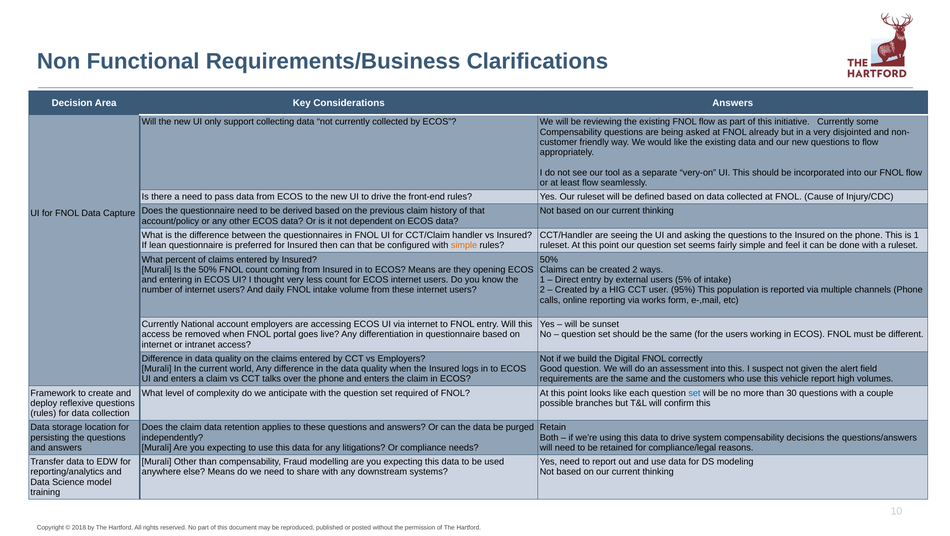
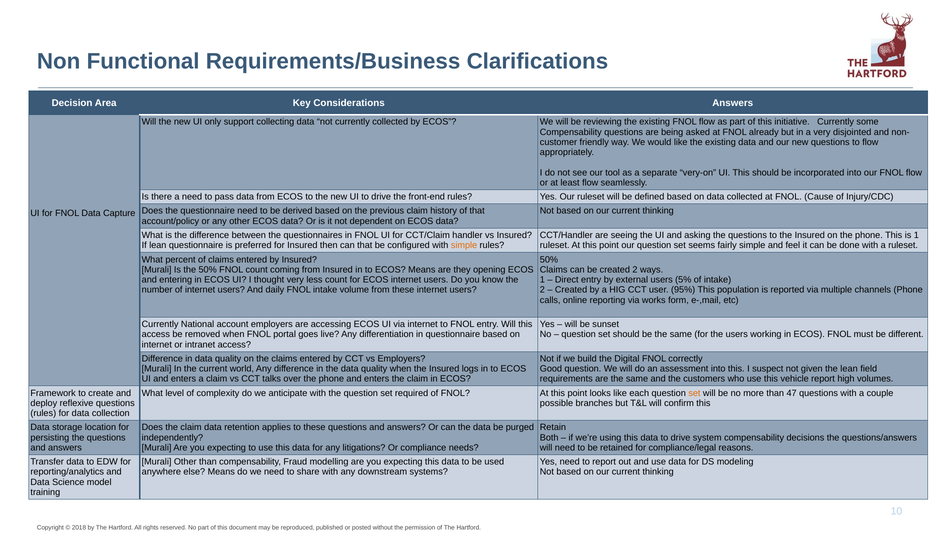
the alert: alert -> lean
set at (694, 394) colour: blue -> orange
30: 30 -> 47
